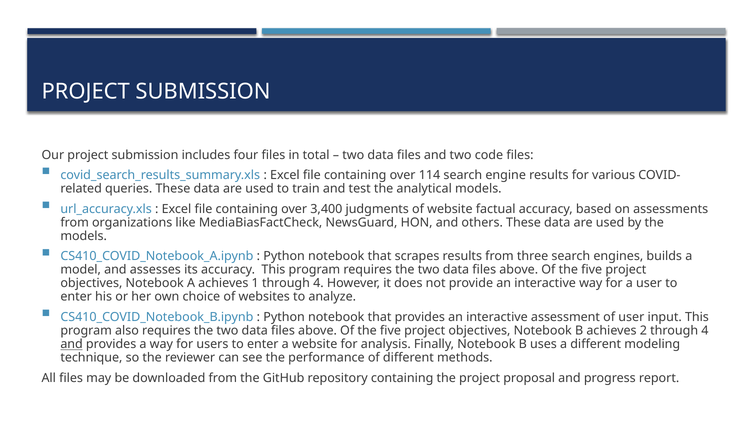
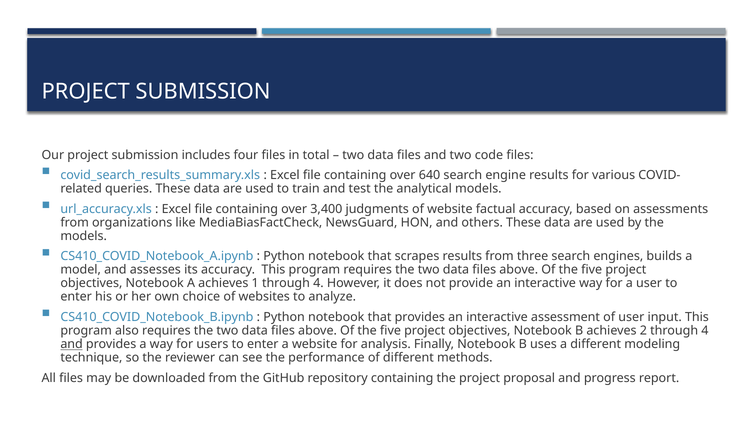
114: 114 -> 640
